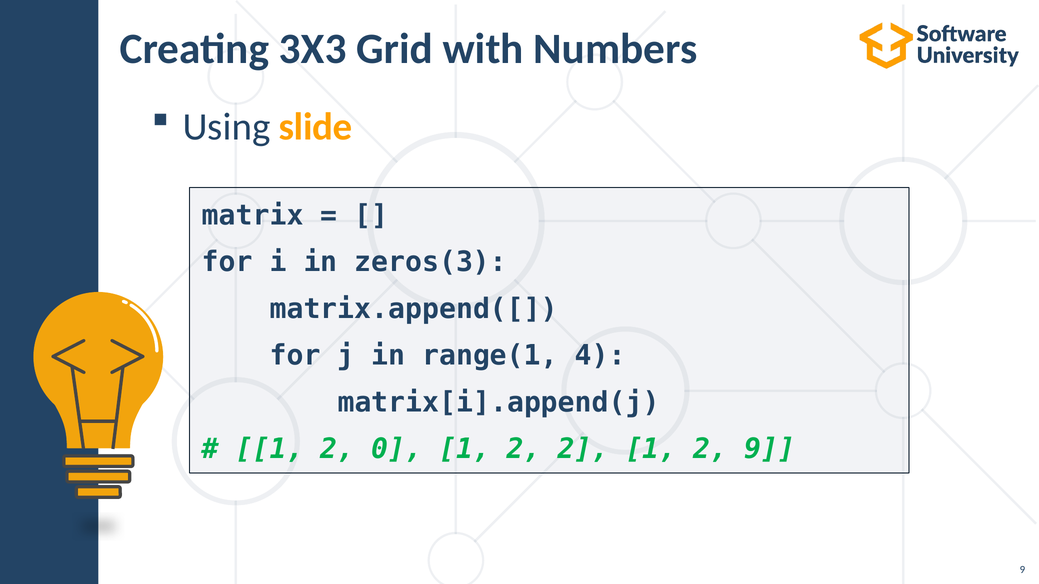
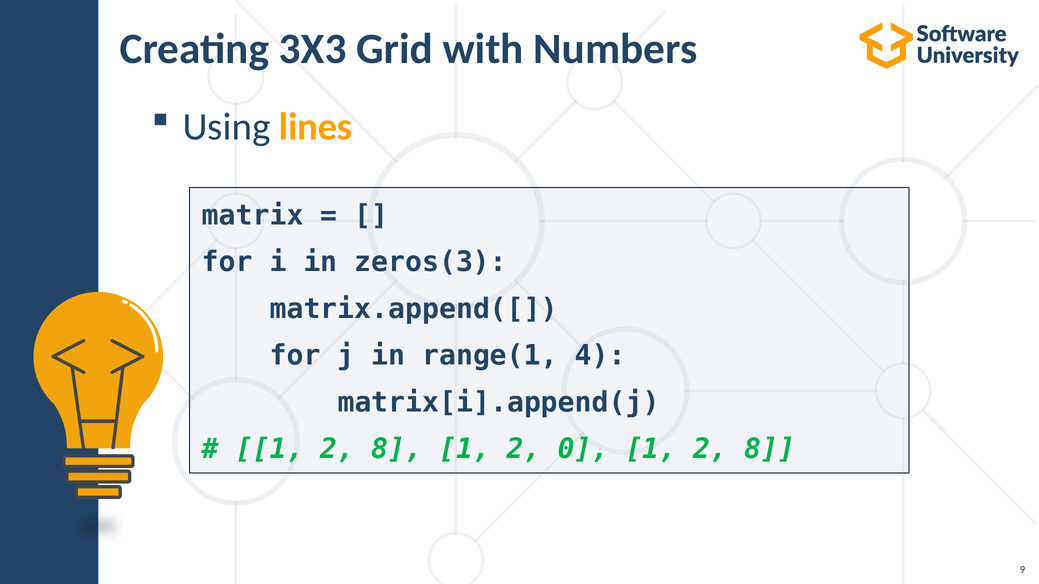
slide: slide -> lines
0 at (397, 449): 0 -> 8
2 2: 2 -> 0
9 at (770, 449): 9 -> 8
